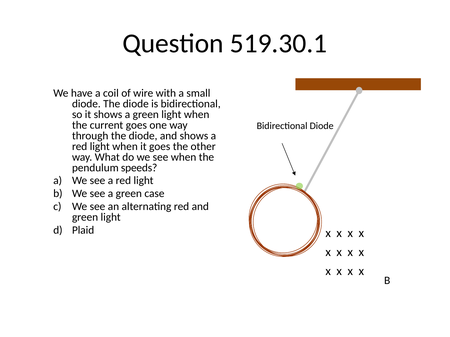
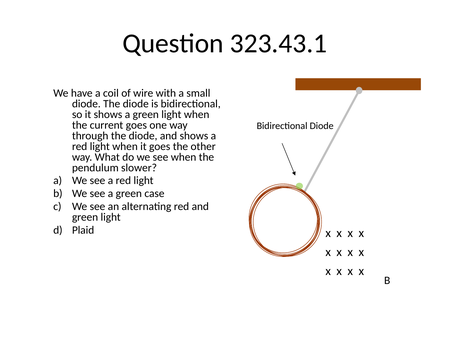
519.30.1: 519.30.1 -> 323.43.1
speeds: speeds -> slower
